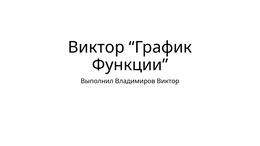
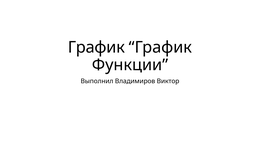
Виктор at (96, 47): Виктор -> График
